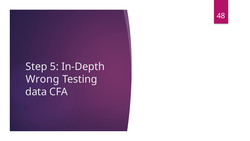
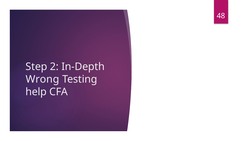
5: 5 -> 2
data: data -> help
